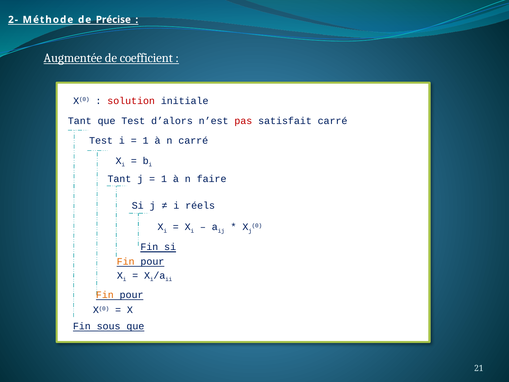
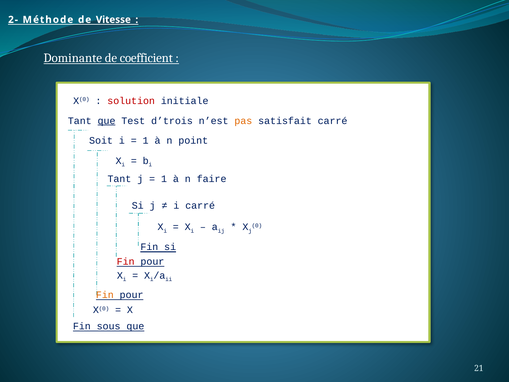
Précise: Précise -> Vitesse
Augmentée: Augmentée -> Dominante
que at (107, 121) underline: none -> present
d’alors: d’alors -> d’trois
pas colour: red -> orange
Test at (101, 140): Test -> Soit
n carré: carré -> point
i réels: réels -> carré
Fin at (126, 261) colour: orange -> red
